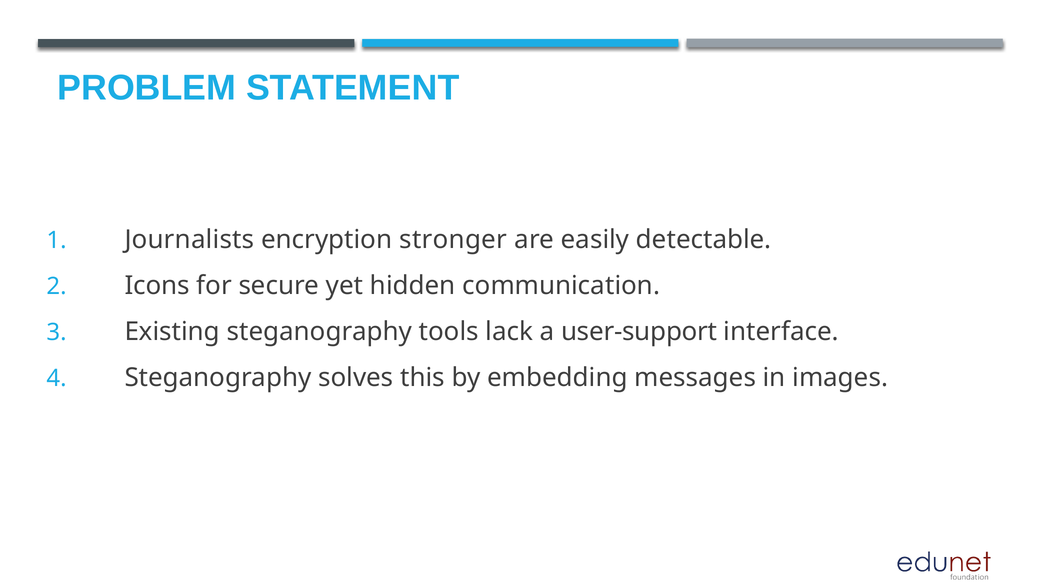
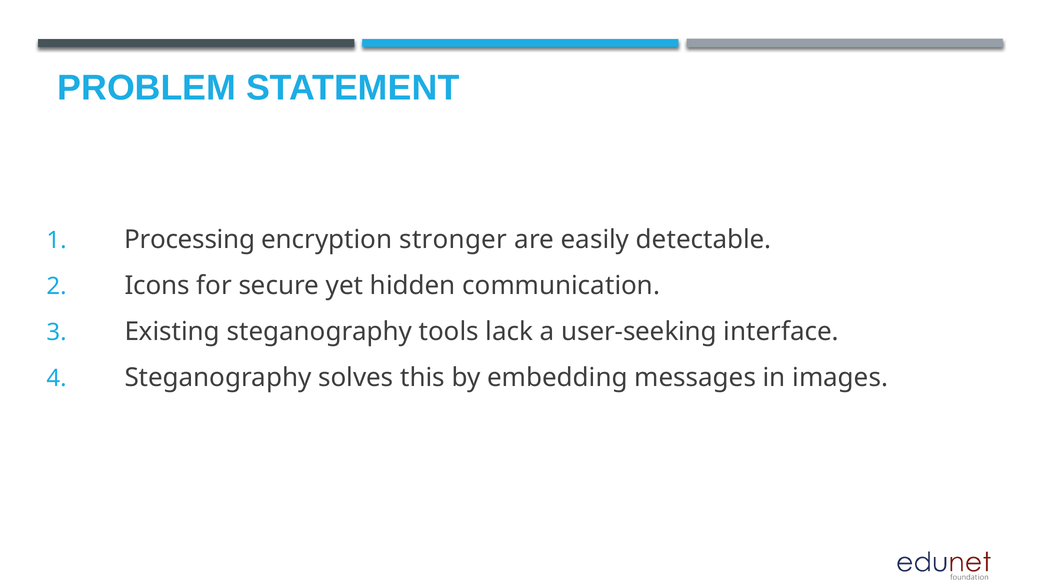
Journalists: Journalists -> Processing
user-support: user-support -> user-seeking
